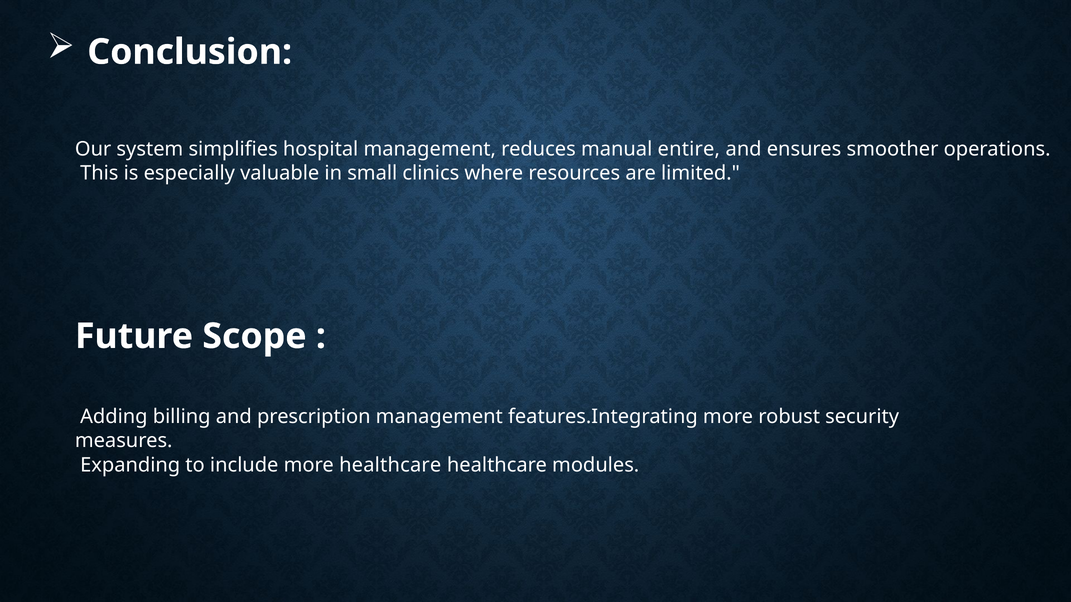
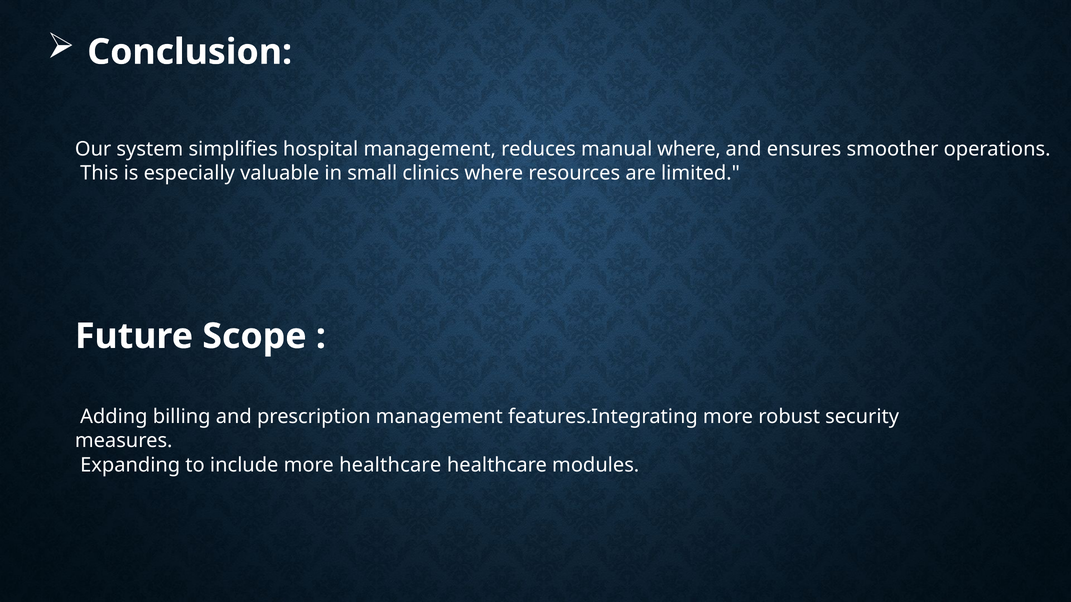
manual entire: entire -> where
